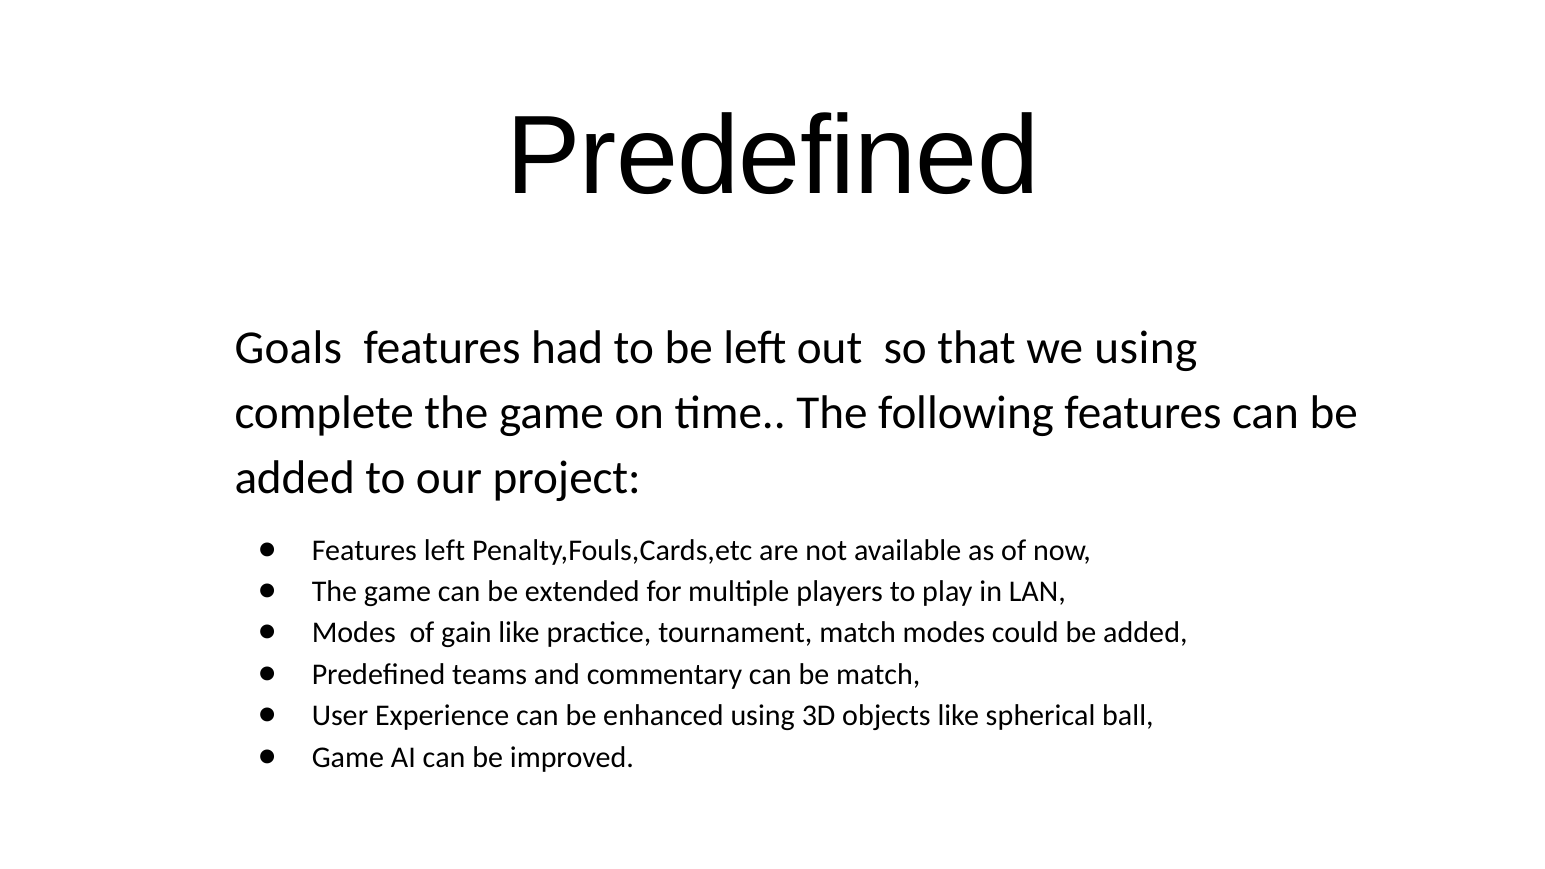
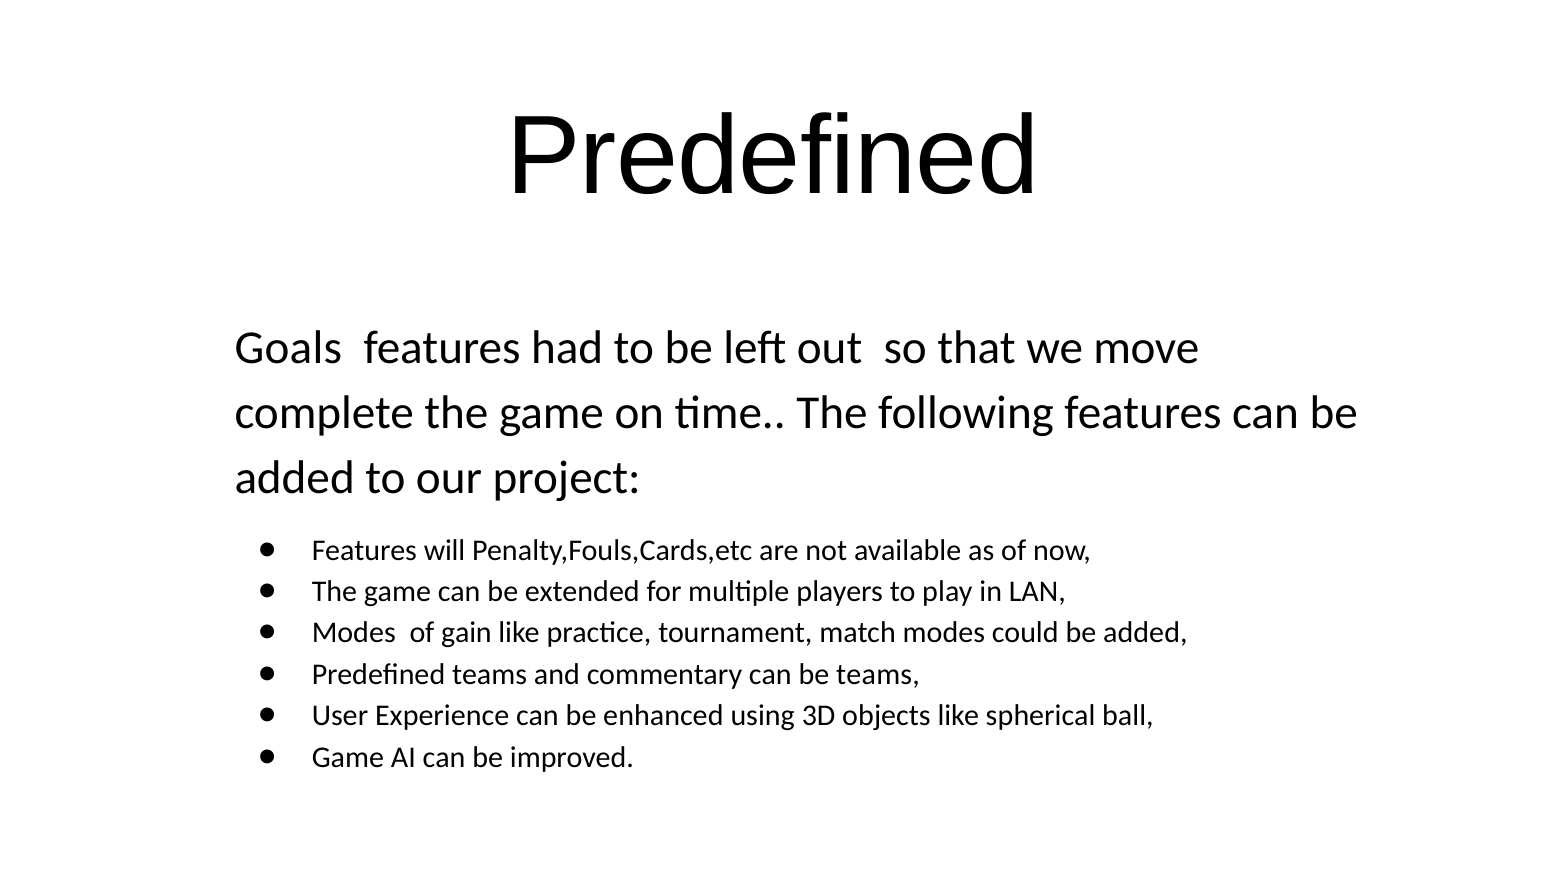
we using: using -> move
Features left: left -> will
be match: match -> teams
